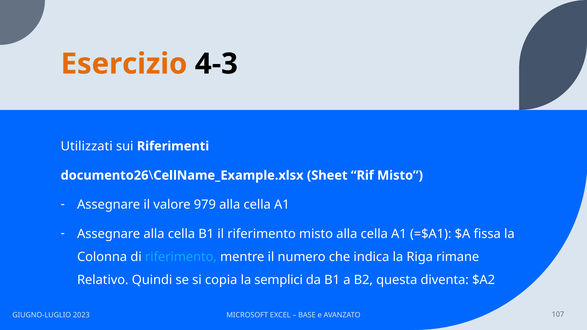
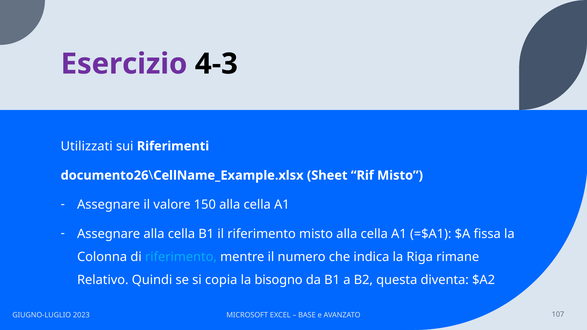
Esercizio colour: orange -> purple
979: 979 -> 150
semplici: semplici -> bisogno
